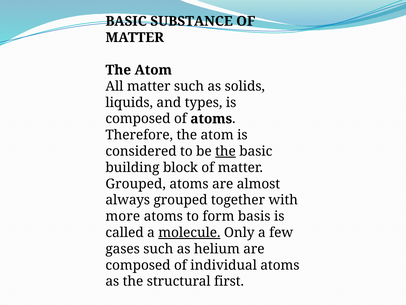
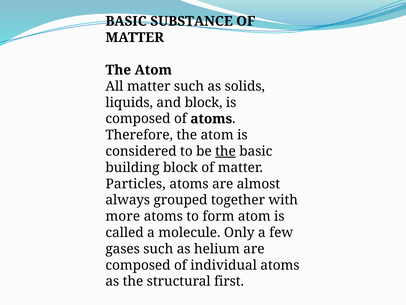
and types: types -> block
Grouped at (136, 184): Grouped -> Particles
form basis: basis -> atom
molecule underline: present -> none
